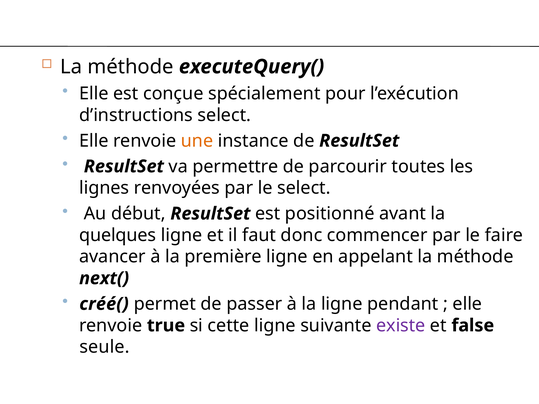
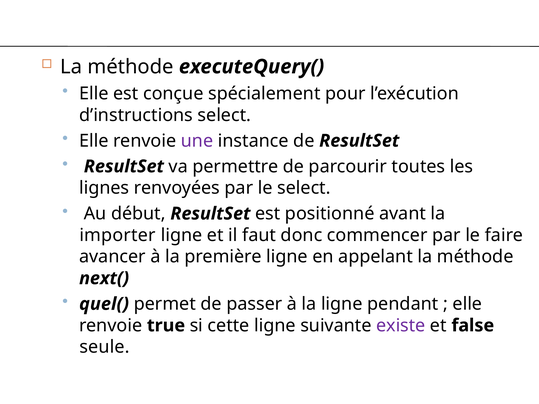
une colour: orange -> purple
quelques: quelques -> importer
créé(: créé( -> quel(
